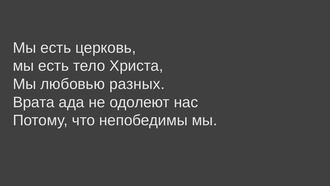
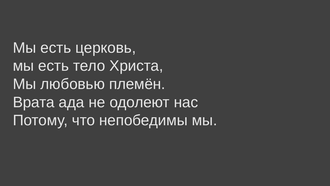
разных: разных -> племён
